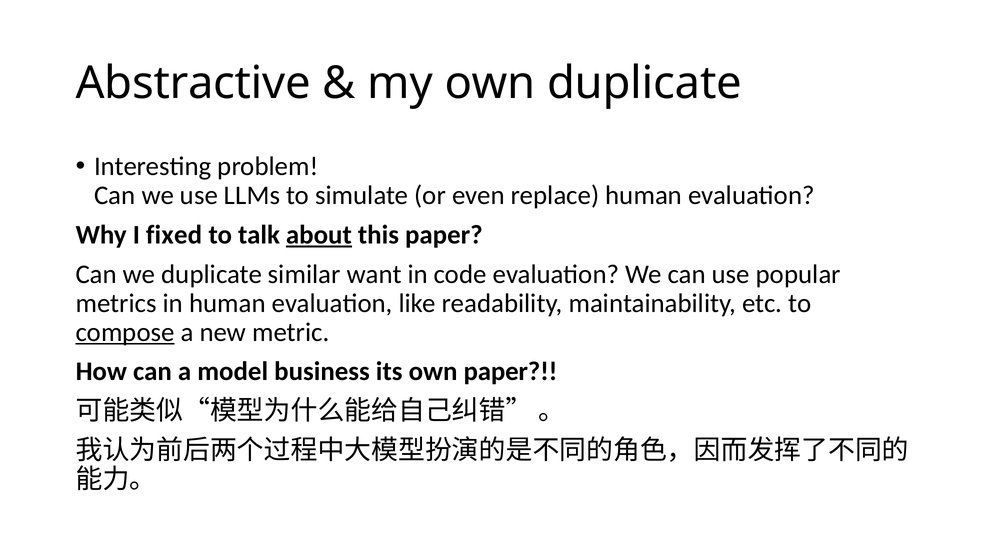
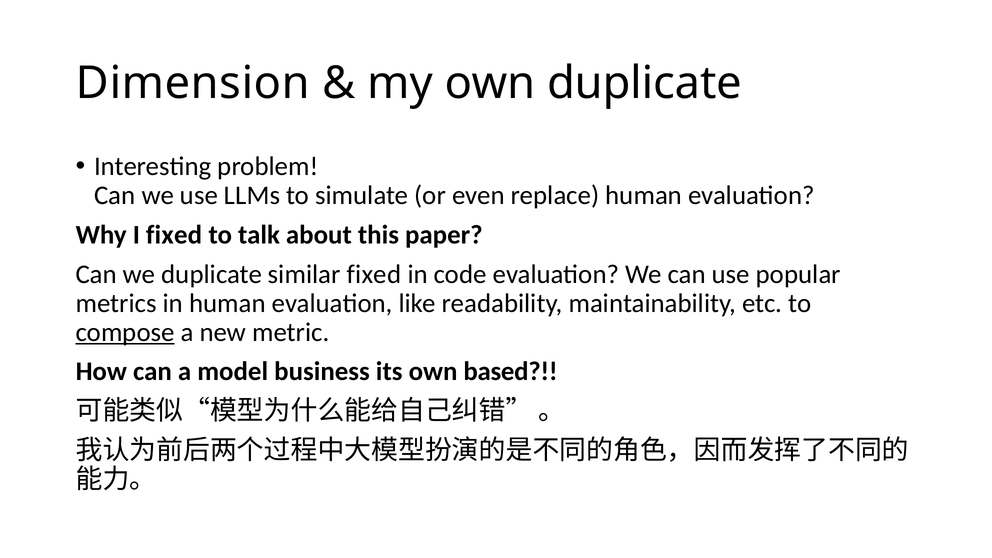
Abstractive: Abstractive -> Dimension
about underline: present -> none
similar want: want -> fixed
own paper: paper -> based
